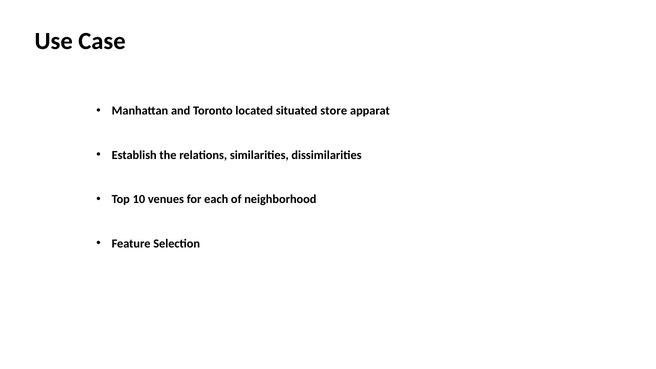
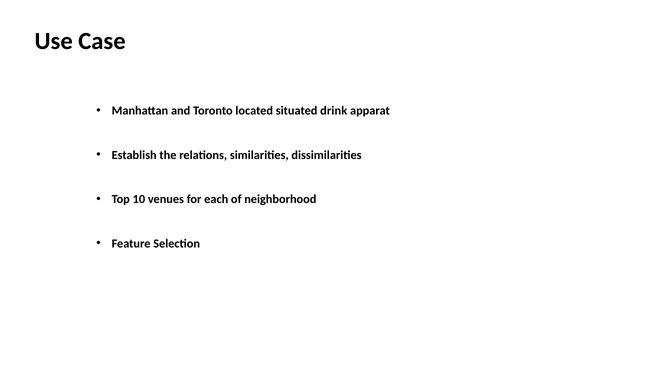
store: store -> drink
